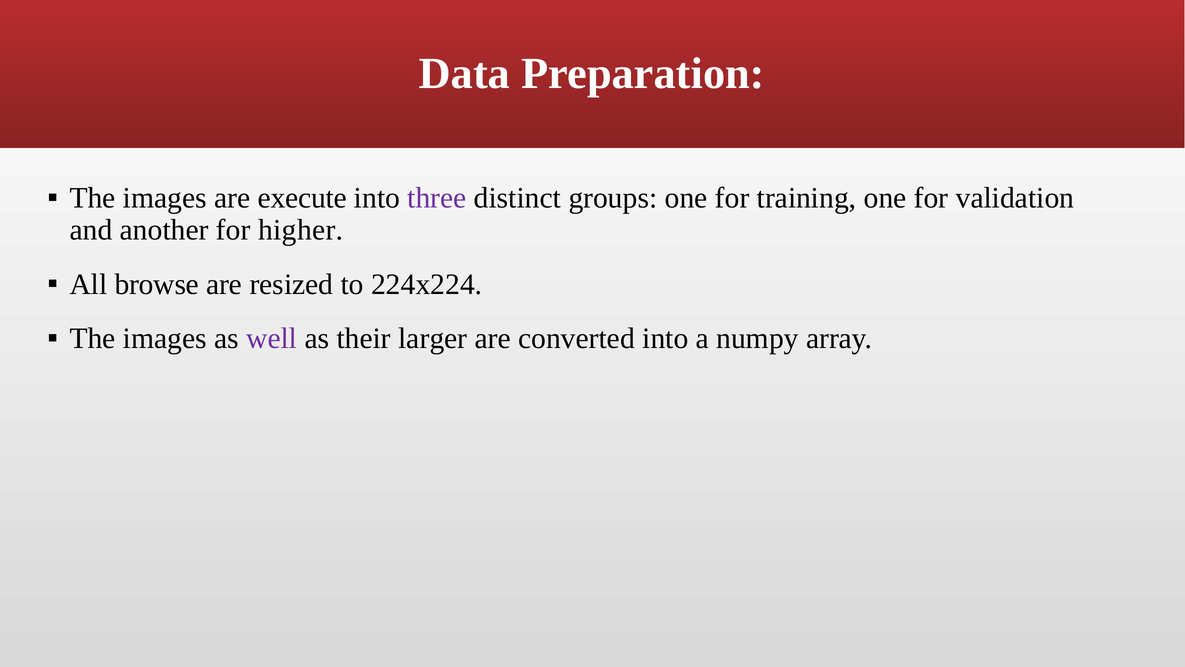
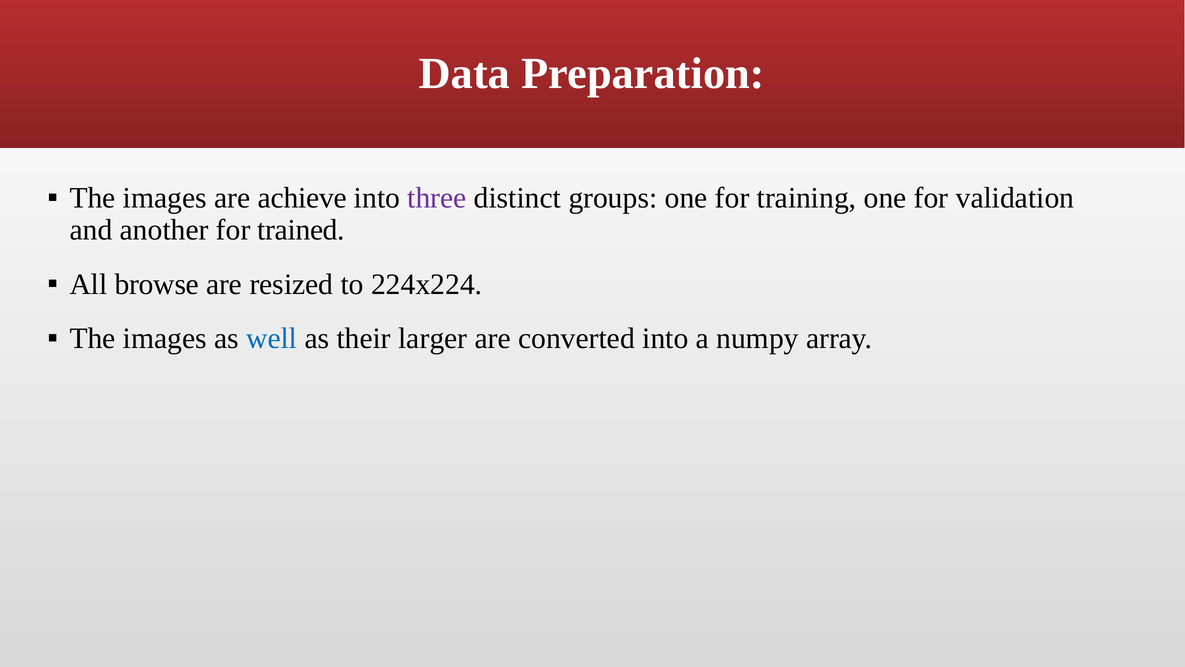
execute: execute -> achieve
higher: higher -> trained
well colour: purple -> blue
